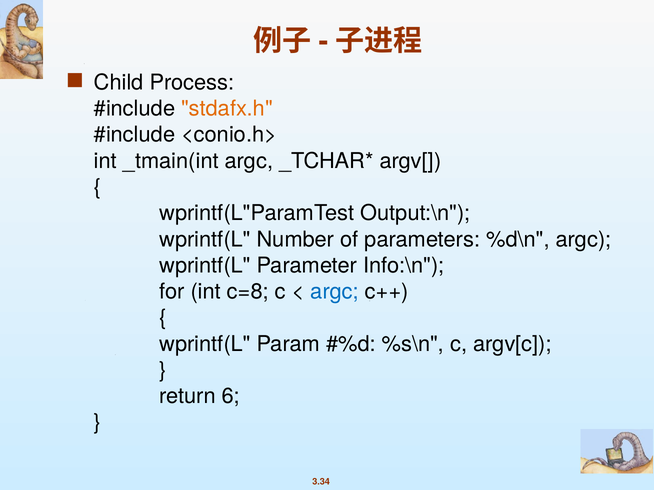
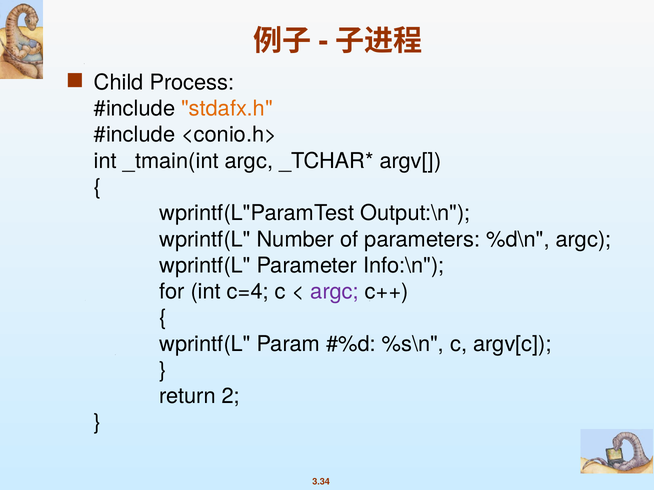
c=8: c=8 -> c=4
argc at (335, 292) colour: blue -> purple
6: 6 -> 2
